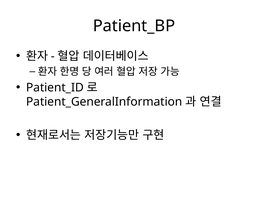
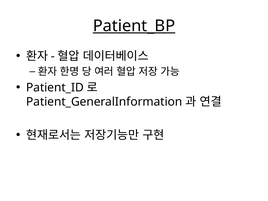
Patient_BP underline: none -> present
